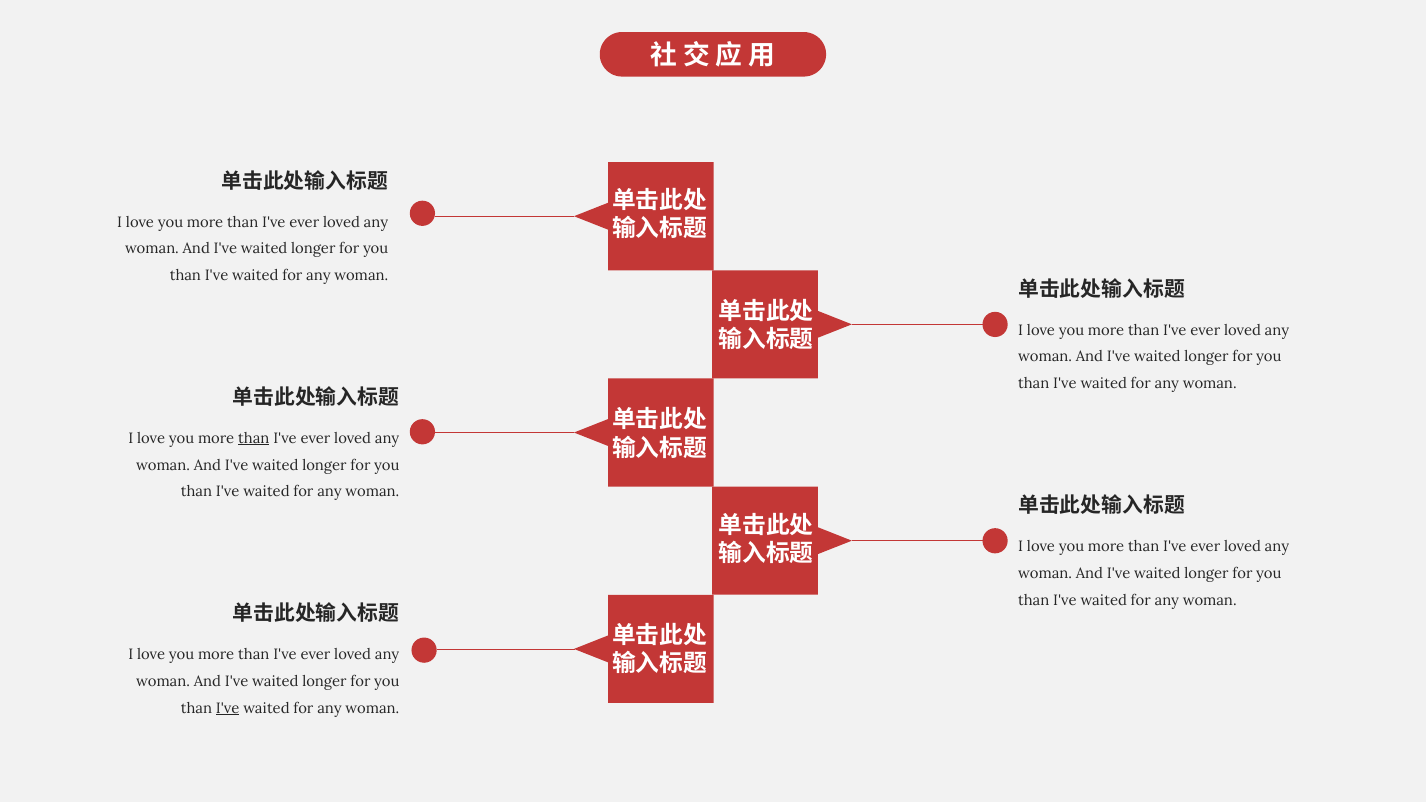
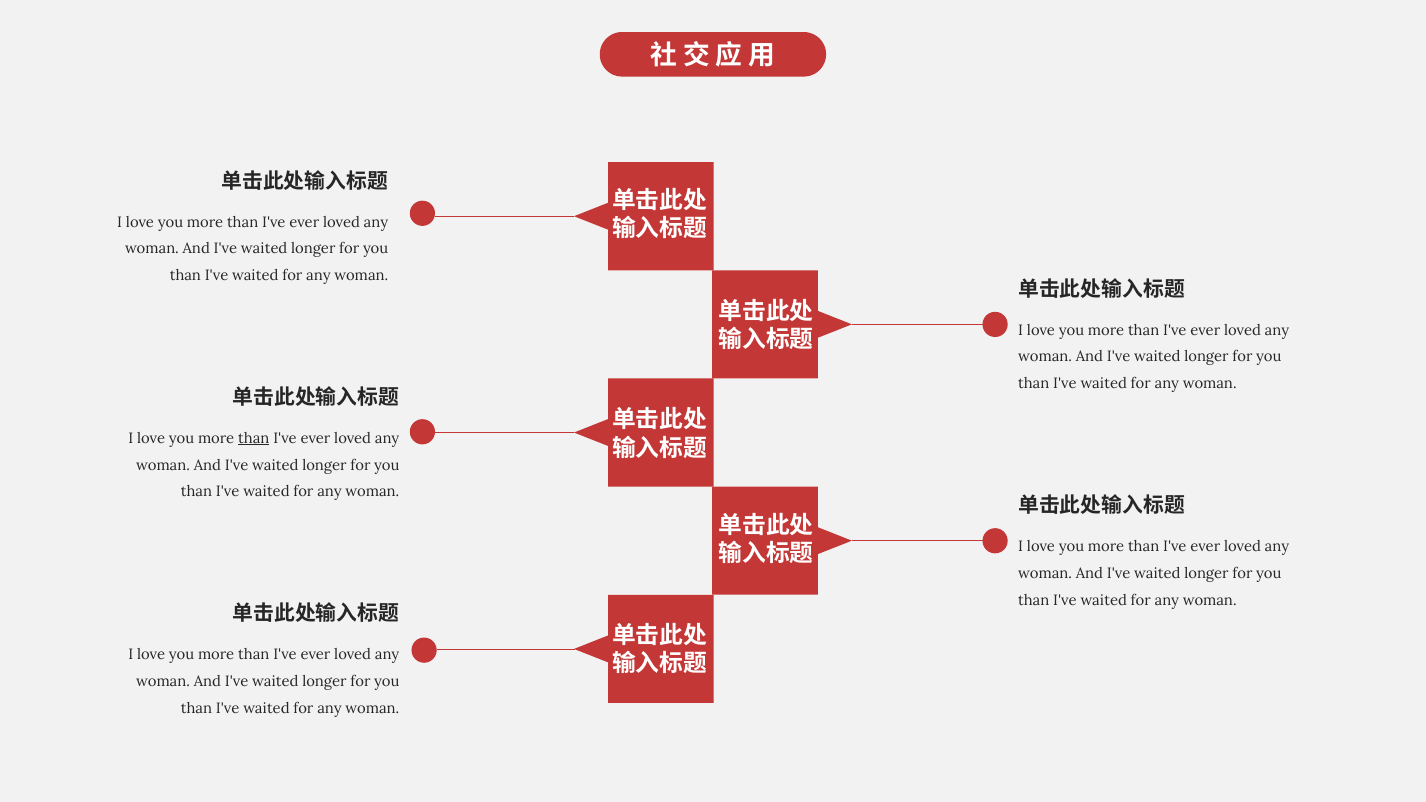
I've at (228, 708) underline: present -> none
